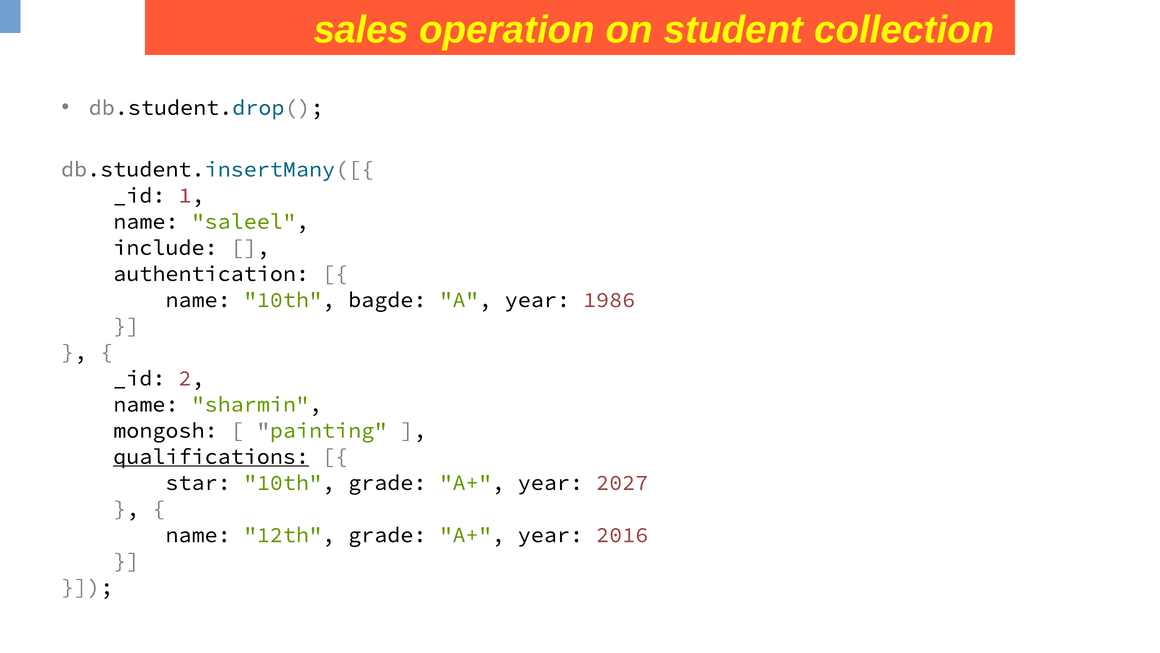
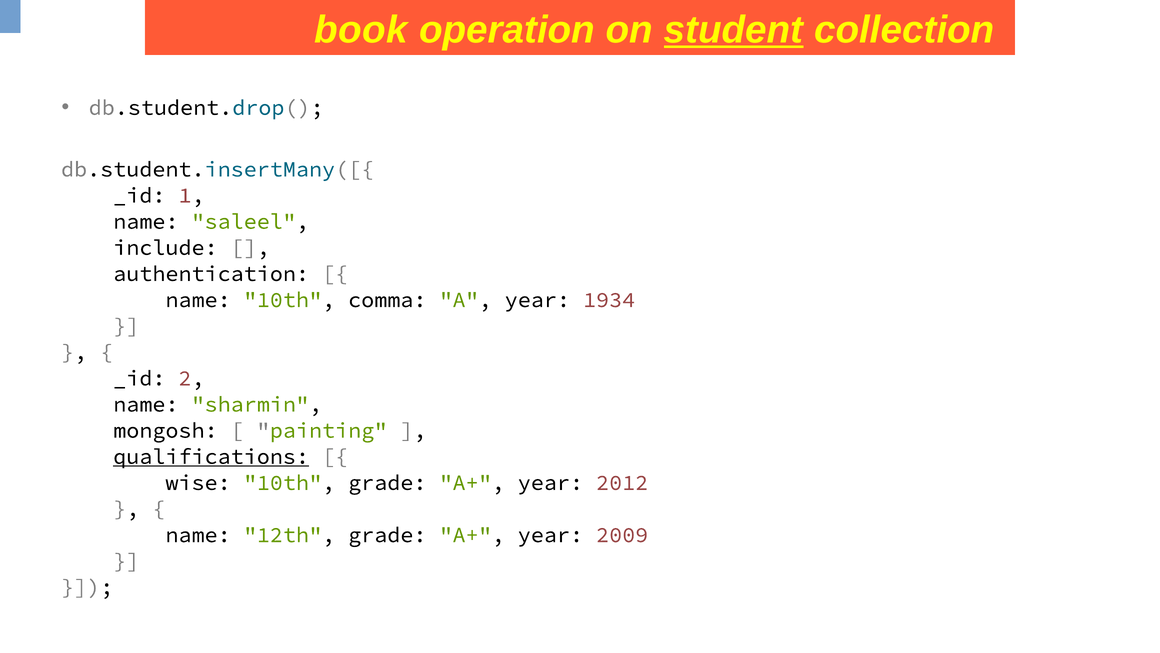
sales: sales -> book
student underline: none -> present
bagde: bagde -> comma
1986: 1986 -> 1934
star: star -> wise
2027: 2027 -> 2012
2016: 2016 -> 2009
